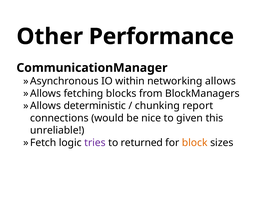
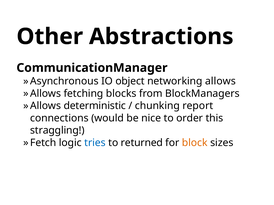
Performance: Performance -> Abstractions
within: within -> object
given: given -> order
unreliable: unreliable -> straggling
tries colour: purple -> blue
